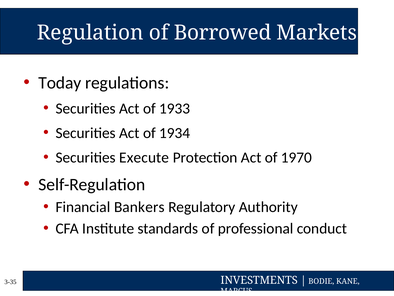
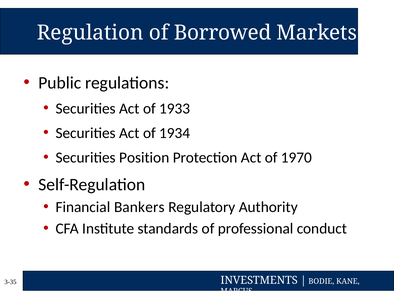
Today: Today -> Public
Execute: Execute -> Position
